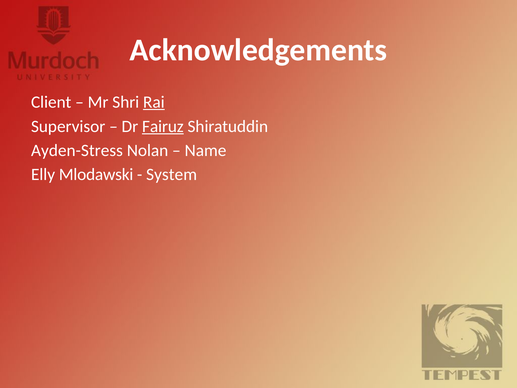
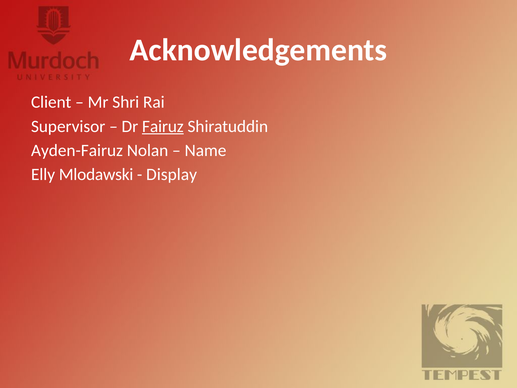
Rai underline: present -> none
Ayden-Stress: Ayden-Stress -> Ayden-Fairuz
System: System -> Display
